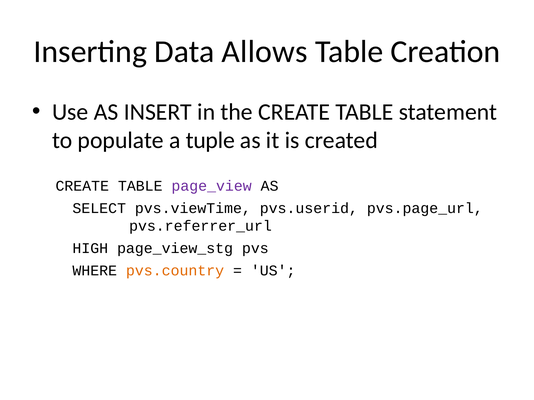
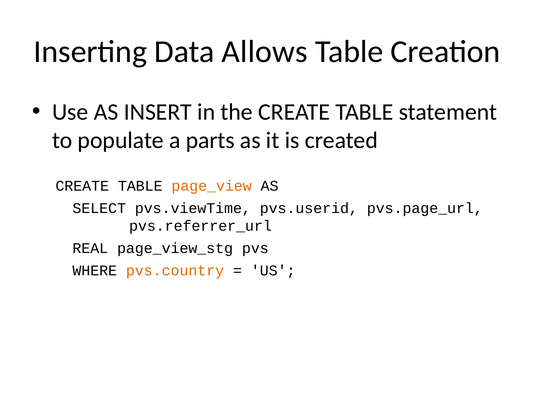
tuple: tuple -> parts
page_view colour: purple -> orange
HIGH: HIGH -> REAL
